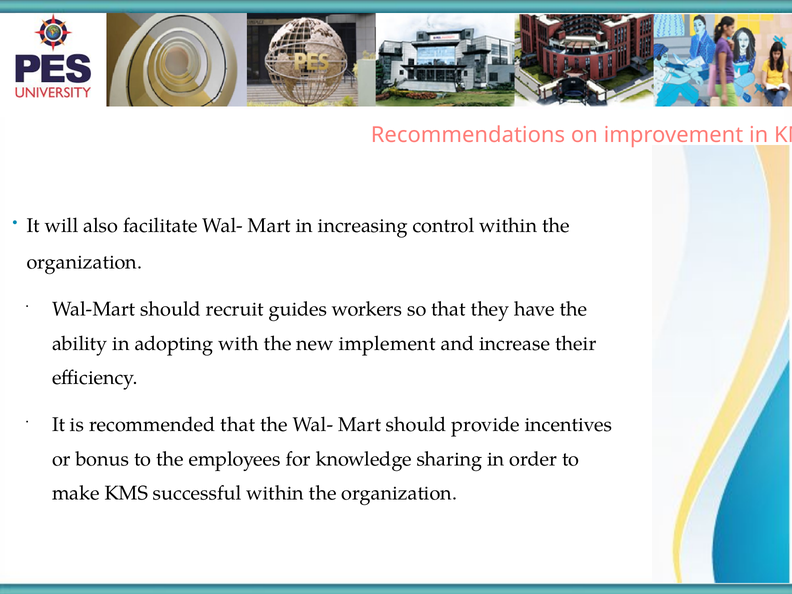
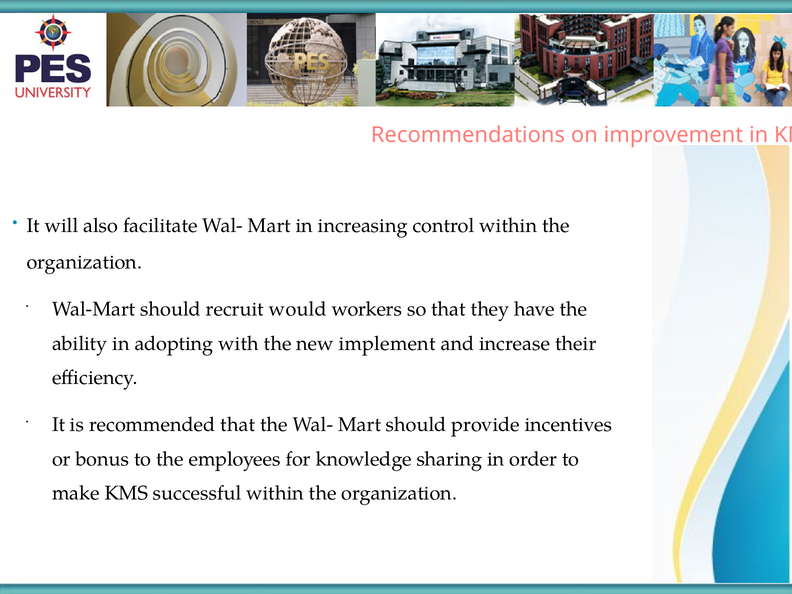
guides: guides -> would
